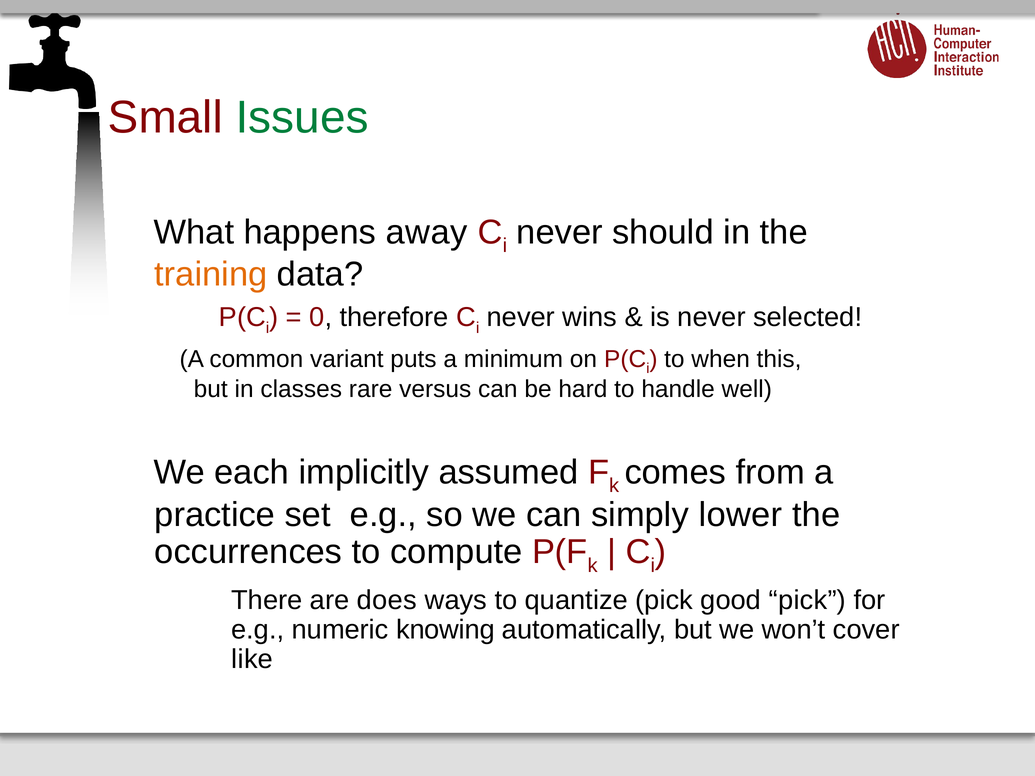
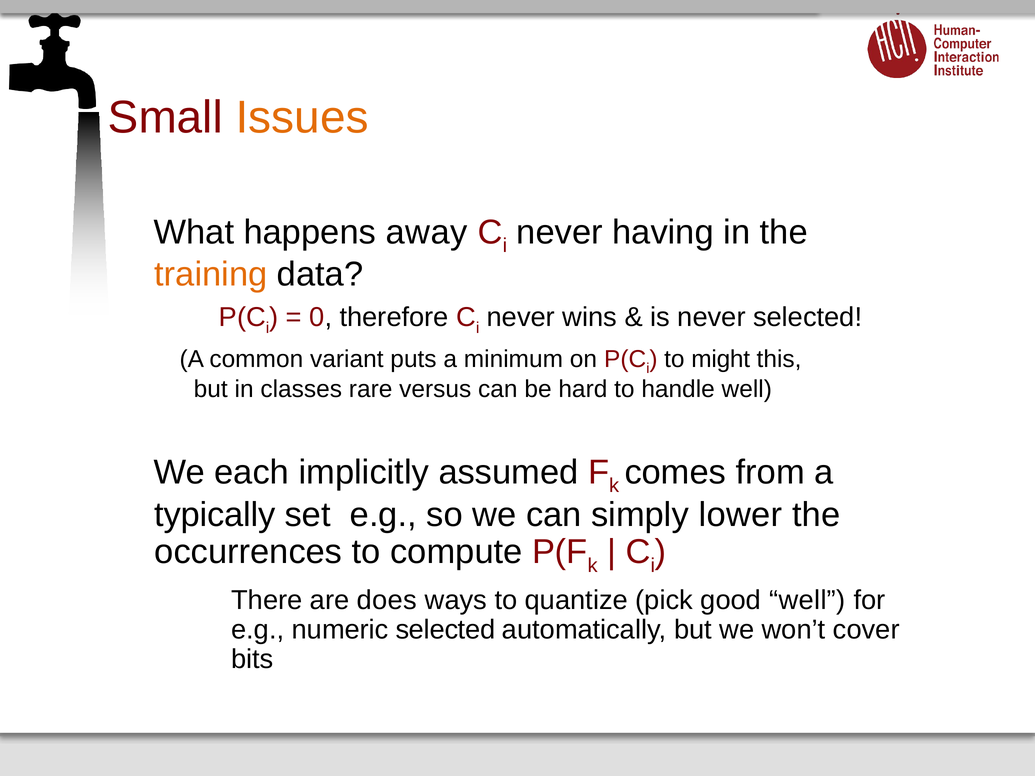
Issues colour: green -> orange
should: should -> having
when: when -> might
practice: practice -> typically
good pick: pick -> well
numeric knowing: knowing -> selected
like: like -> bits
